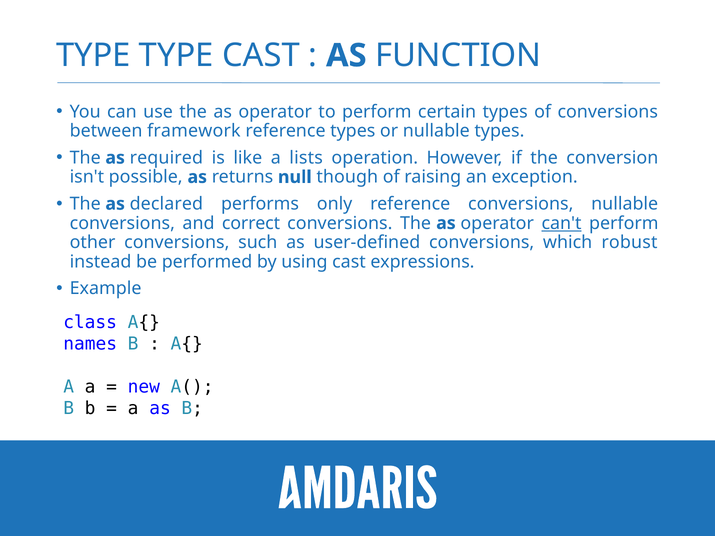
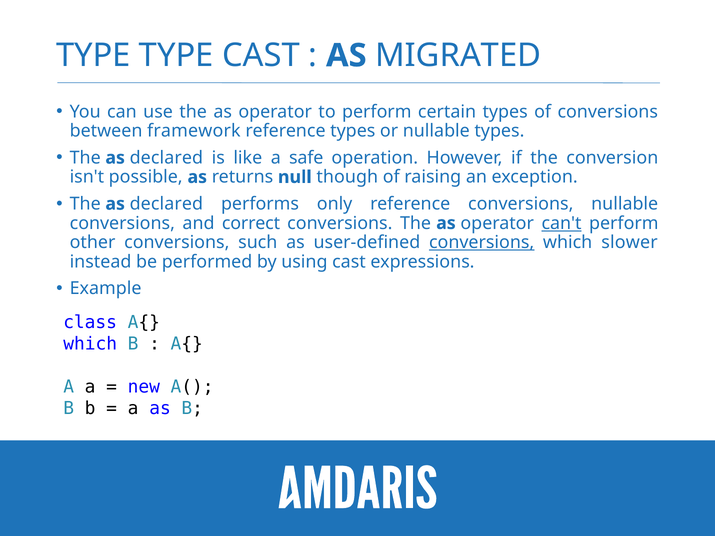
FUNCTION: FUNCTION -> MIGRATED
required at (166, 158): required -> declared
lists: lists -> safe
conversions at (482, 243) underline: none -> present
robust: robust -> slower
names at (90, 344): names -> which
